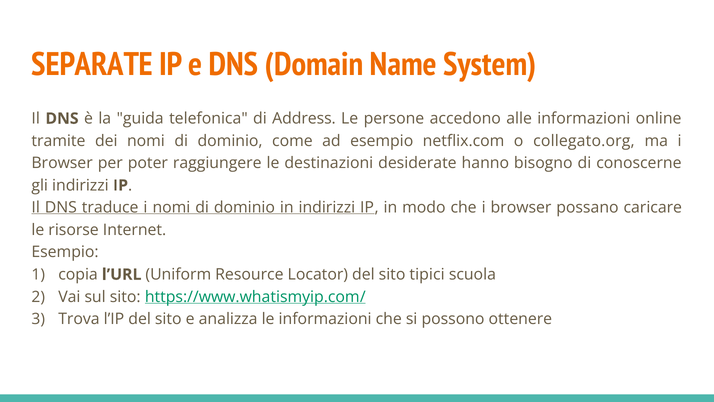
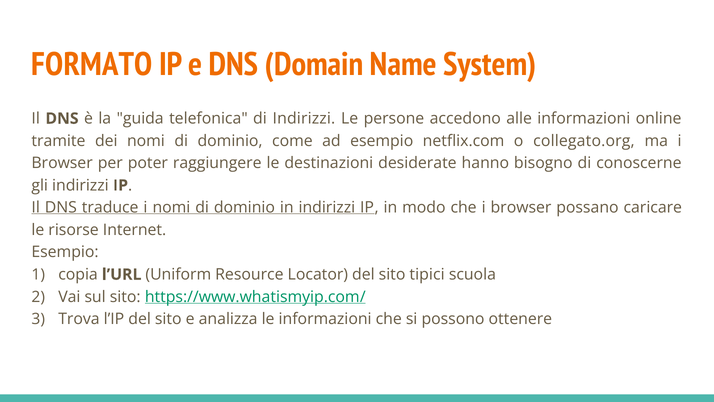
SEPARATE: SEPARATE -> FORMATO
di Address: Address -> Indirizzi
